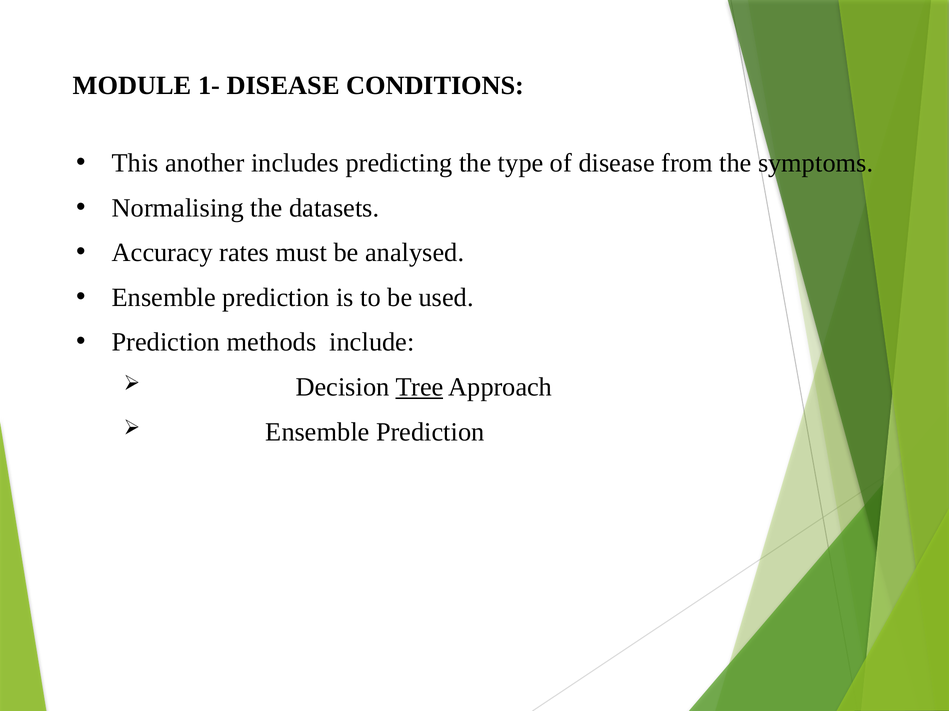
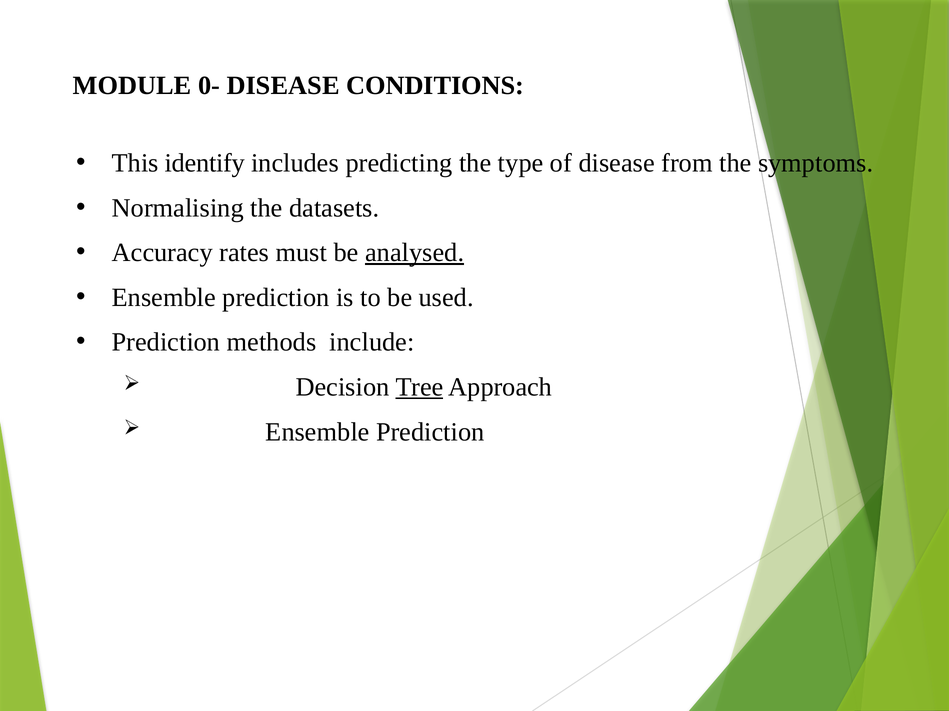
1-: 1- -> 0-
another: another -> identify
analysed underline: none -> present
